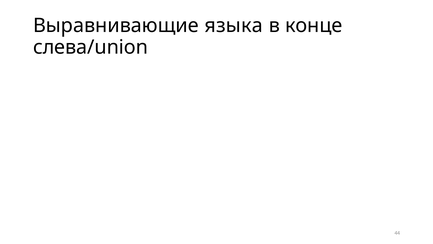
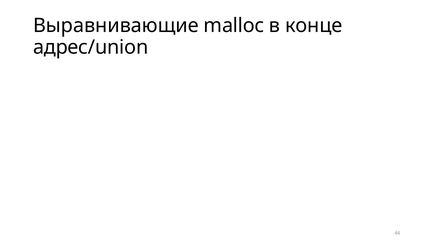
языка: языка -> malloc
слева/union: слева/union -> адрес/union
